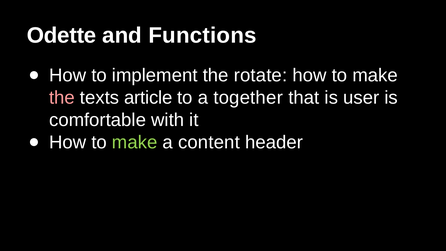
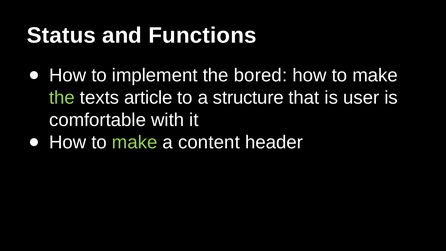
Odette: Odette -> Status
rotate: rotate -> bored
the at (62, 98) colour: pink -> light green
together: together -> structure
